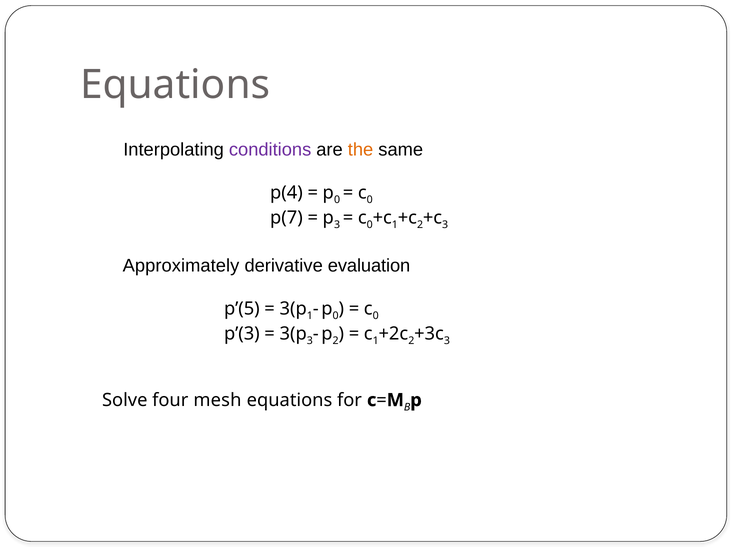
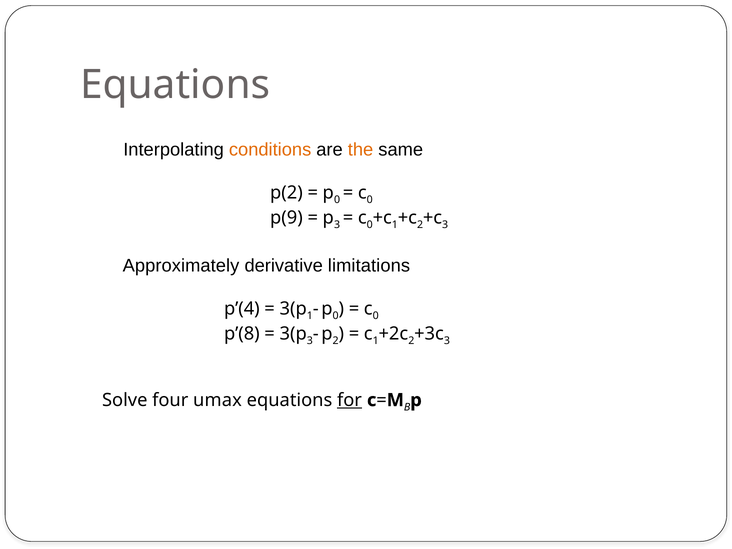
conditions colour: purple -> orange
p(4: p(4 -> p(2
p(7: p(7 -> p(9
evaluation: evaluation -> limitations
p’(5: p’(5 -> p’(4
p’(3: p’(3 -> p’(8
mesh: mesh -> umax
for underline: none -> present
